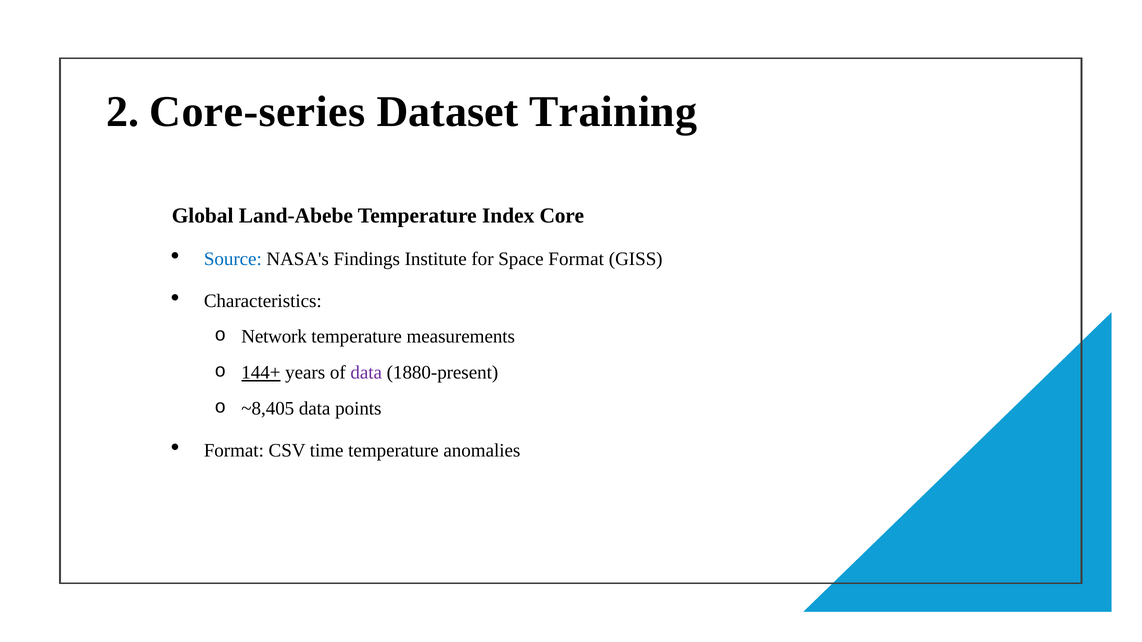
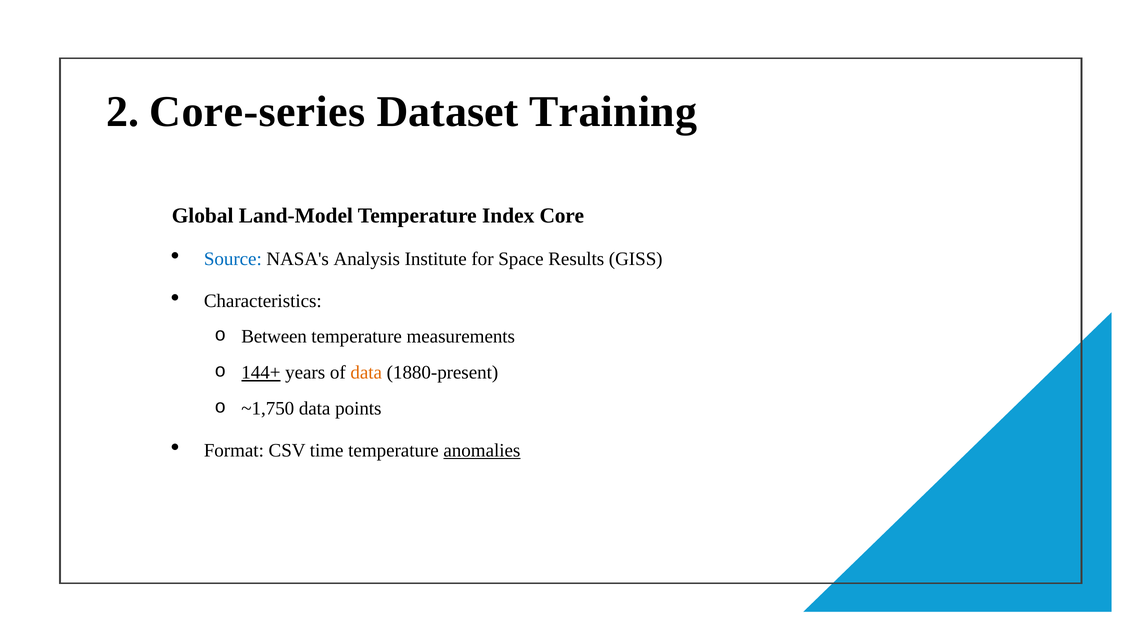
Land-Abebe: Land-Abebe -> Land-Model
Findings: Findings -> Analysis
Space Format: Format -> Results
Network: Network -> Between
data at (366, 373) colour: purple -> orange
~8,405: ~8,405 -> ~1,750
anomalies underline: none -> present
